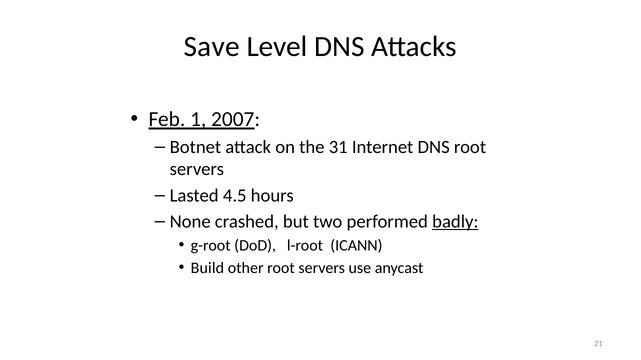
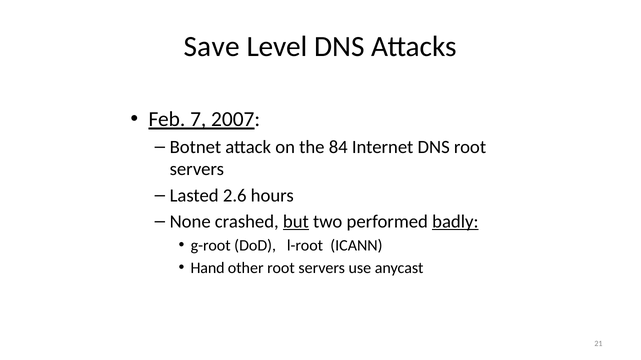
1: 1 -> 7
31: 31 -> 84
4.5: 4.5 -> 2.6
but underline: none -> present
Build: Build -> Hand
